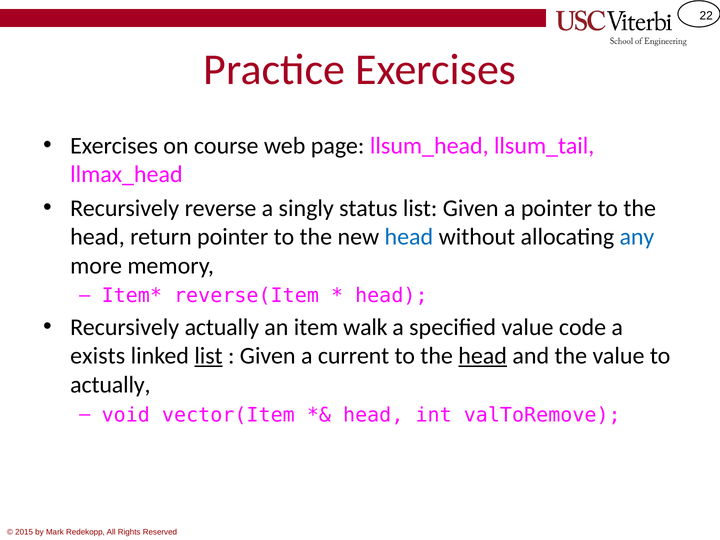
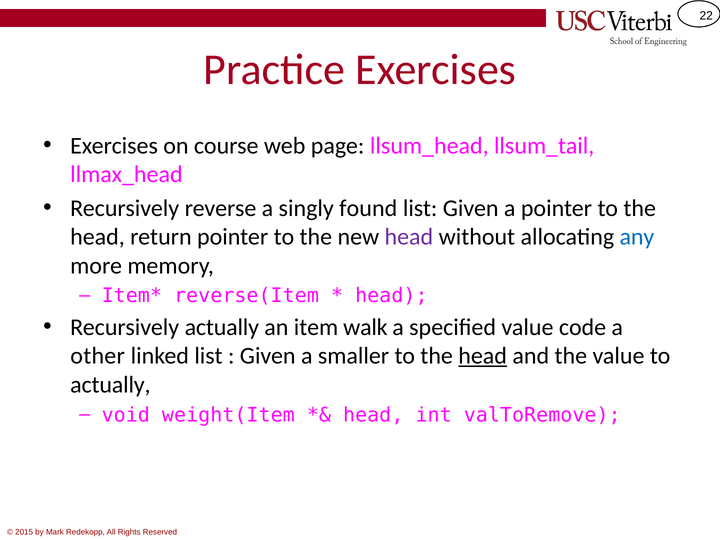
status: status -> found
head at (409, 237) colour: blue -> purple
exists: exists -> other
list at (209, 356) underline: present -> none
current: current -> smaller
vector(Item: vector(Item -> weight(Item
